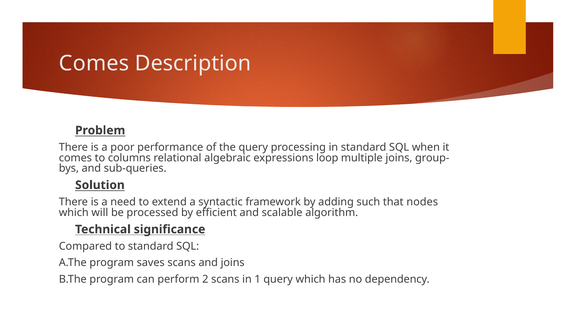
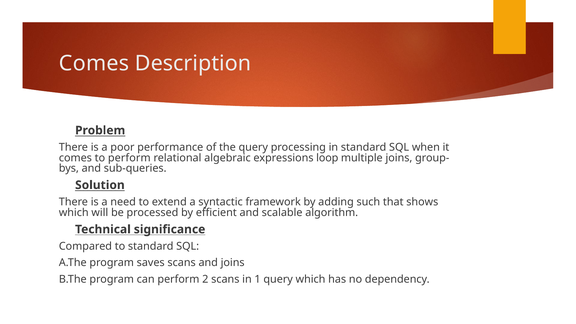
to columns: columns -> perform
nodes: nodes -> shows
